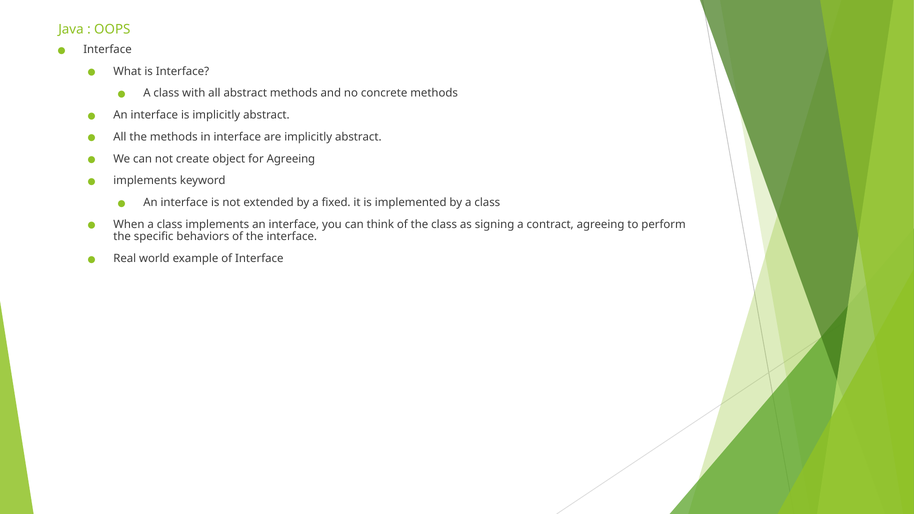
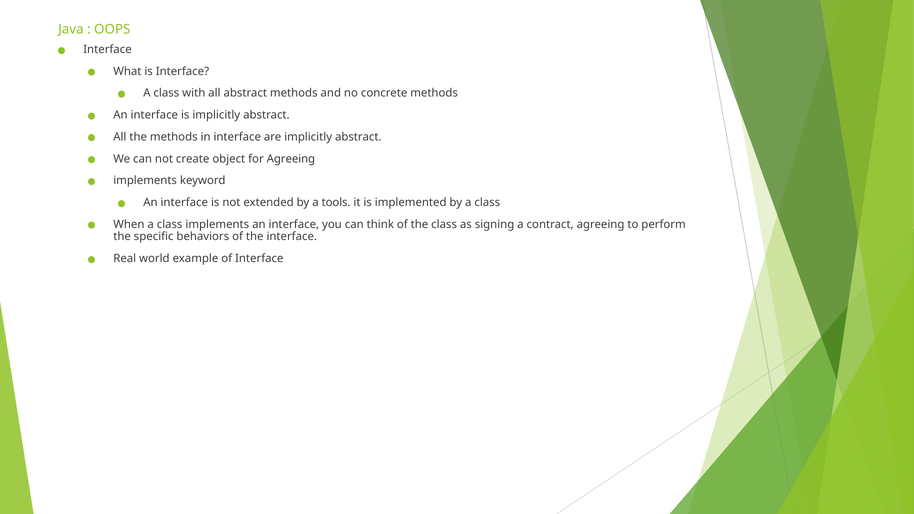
fixed: fixed -> tools
